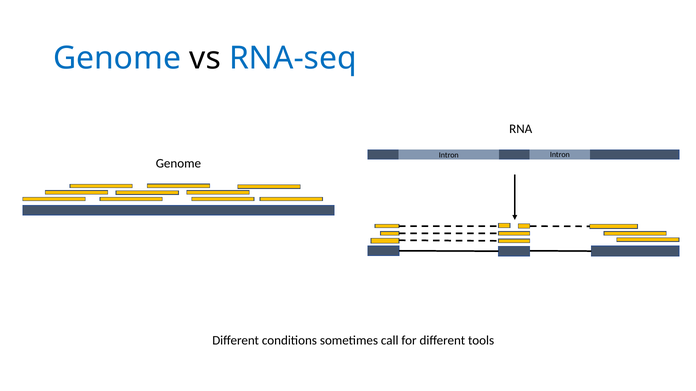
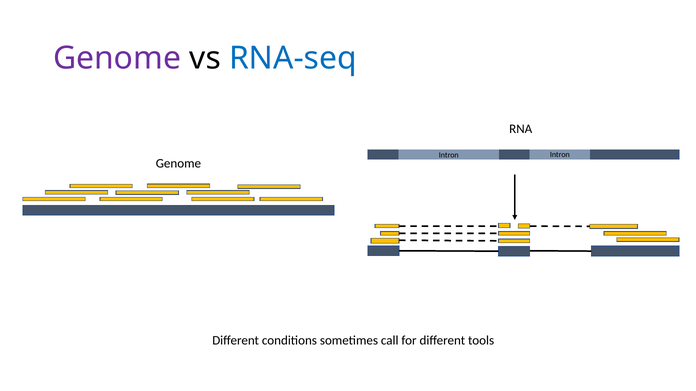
Genome at (117, 58) colour: blue -> purple
